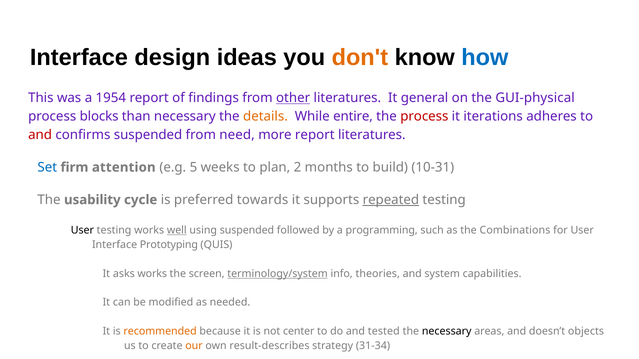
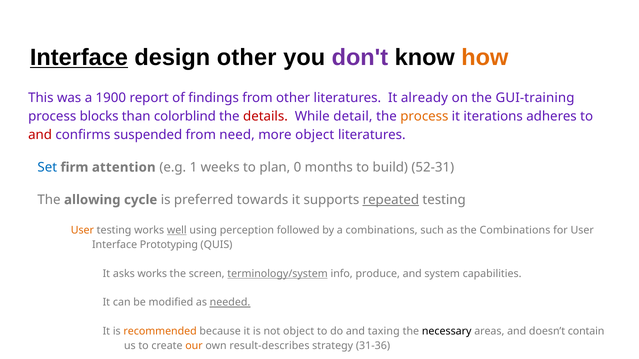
Interface at (79, 57) underline: none -> present
design ideas: ideas -> other
don't colour: orange -> purple
how colour: blue -> orange
1954: 1954 -> 1900
other at (293, 98) underline: present -> none
general: general -> already
GUI-physical: GUI-physical -> GUI-training
than necessary: necessary -> colorblind
details colour: orange -> red
entire: entire -> detail
process at (424, 117) colour: red -> orange
more report: report -> object
5: 5 -> 1
2: 2 -> 0
10-31: 10-31 -> 52-31
The usability: usability -> allowing
User at (82, 230) colour: black -> orange
using suspended: suspended -> perception
a programming: programming -> combinations
theories: theories -> produce
needed underline: none -> present
not center: center -> object
tested: tested -> taxing
objects: objects -> contain
31-34: 31-34 -> 31-36
